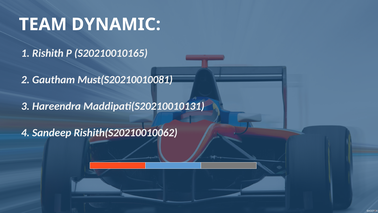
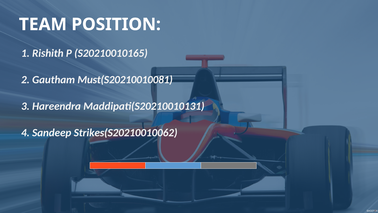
DYNAMIC: DYNAMIC -> POSITION
Rishith(S20210010062: Rishith(S20210010062 -> Strikes(S20210010062
